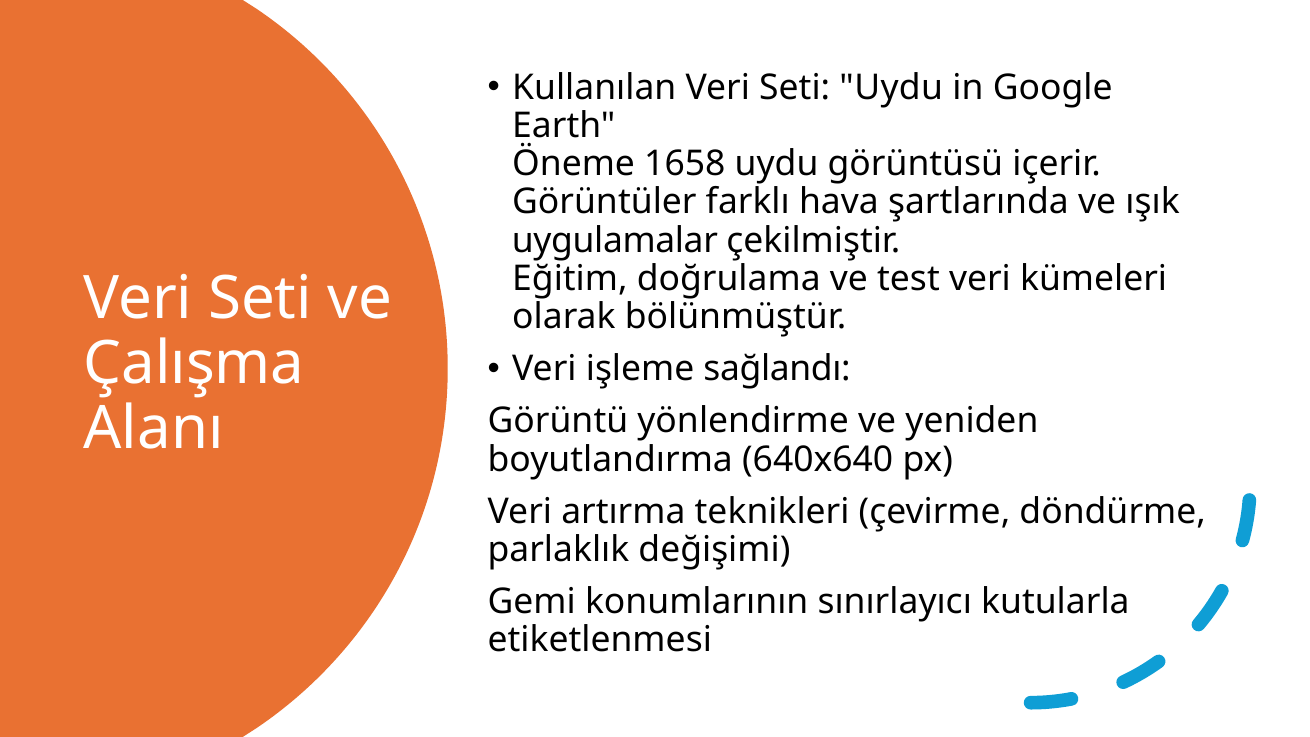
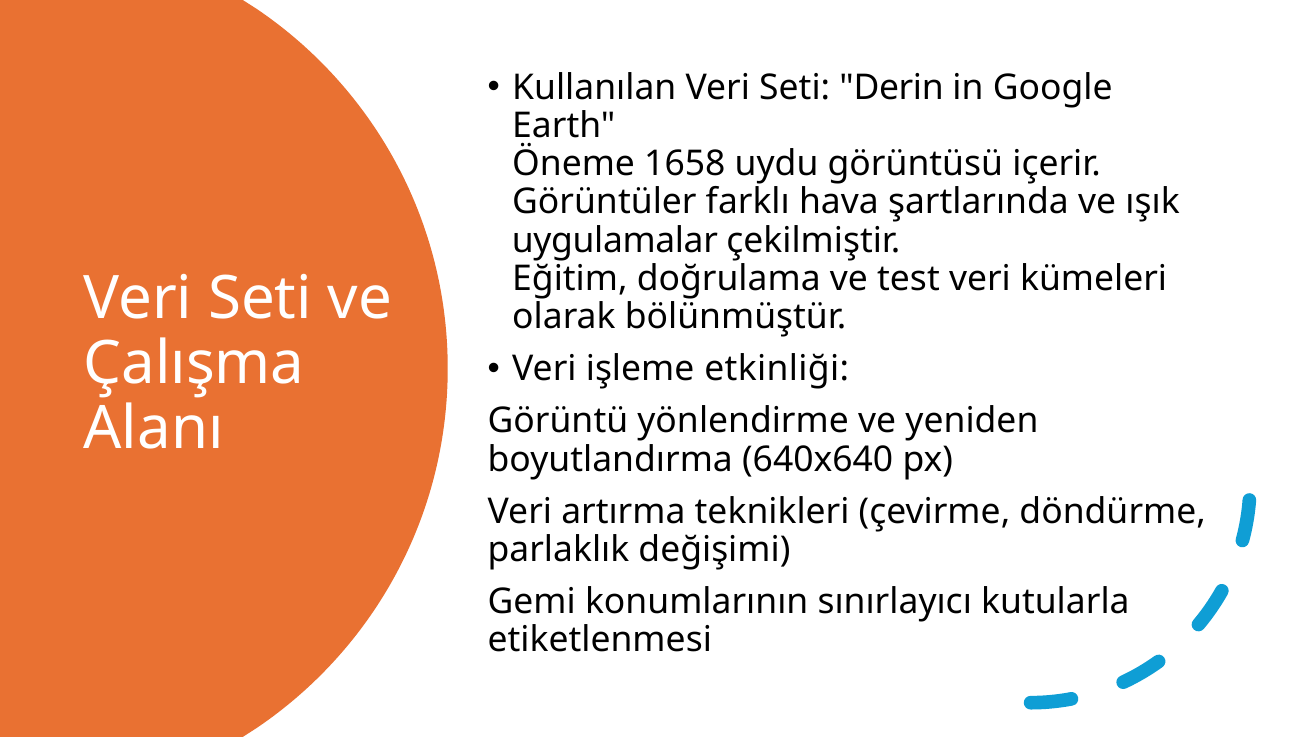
Seti Uydu: Uydu -> Derin
sağlandı: sağlandı -> etkinliği
